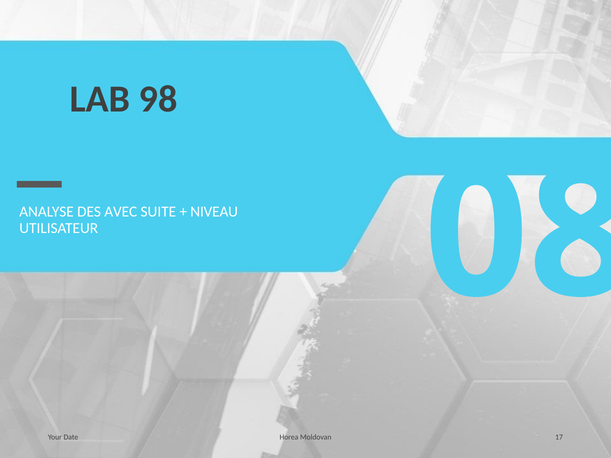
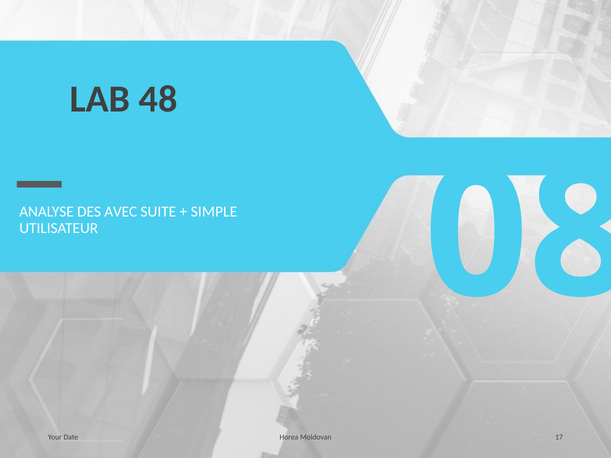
98: 98 -> 48
NIVEAU: NIVEAU -> SIMPLE
